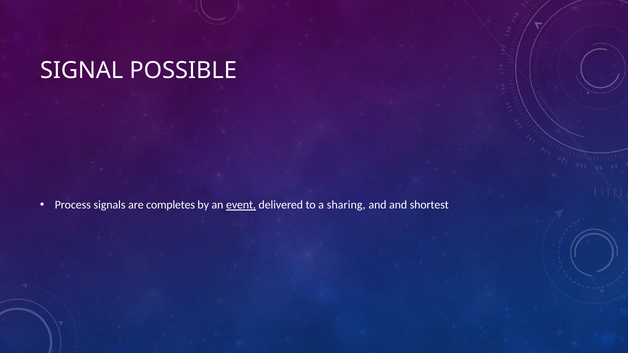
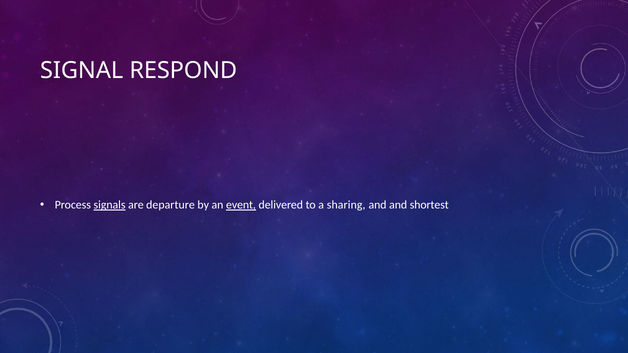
POSSIBLE: POSSIBLE -> RESPOND
signals underline: none -> present
completes: completes -> departure
